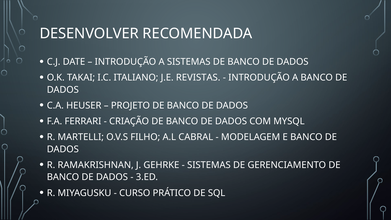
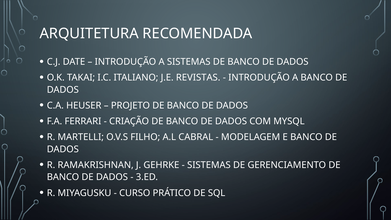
DESENVOLVER: DESENVOLVER -> ARQUITETURA
